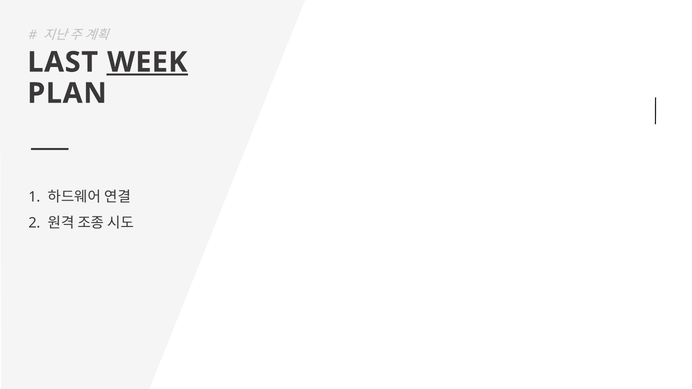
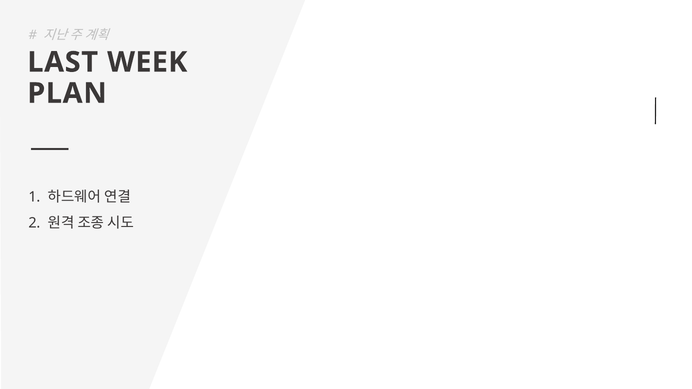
WEEK underline: present -> none
